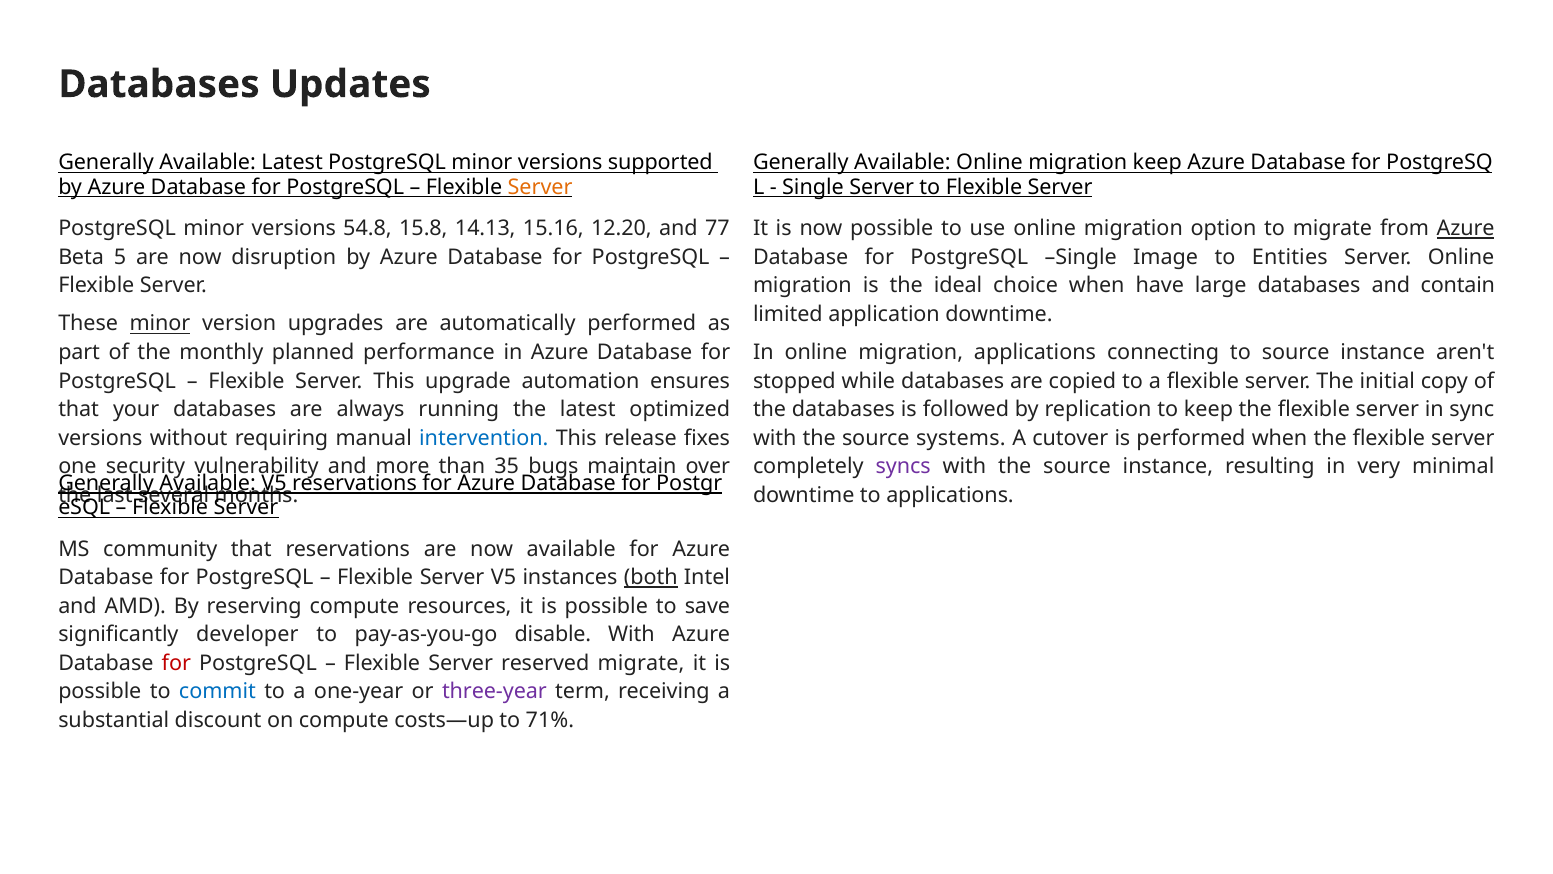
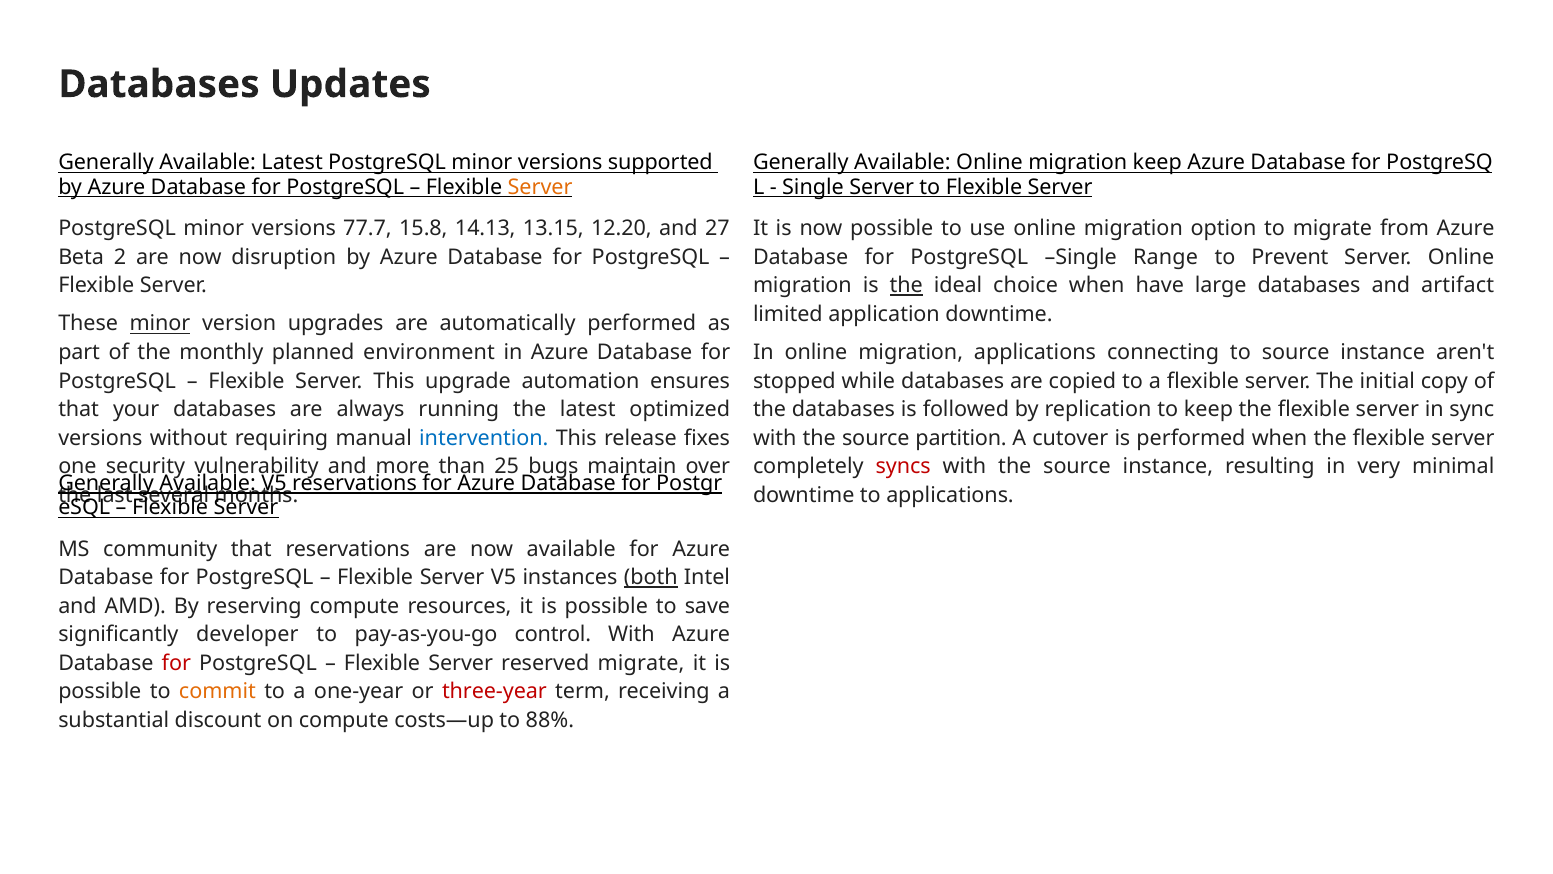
54.8: 54.8 -> 77.7
15.16: 15.16 -> 13.15
77: 77 -> 27
Azure at (1466, 229) underline: present -> none
5: 5 -> 2
Image: Image -> Range
Entities: Entities -> Prevent
the at (906, 286) underline: none -> present
contain: contain -> artifact
performance: performance -> environment
systems: systems -> partition
35: 35 -> 25
syncs colour: purple -> red
disable: disable -> control
commit colour: blue -> orange
three-year colour: purple -> red
71%: 71% -> 88%
